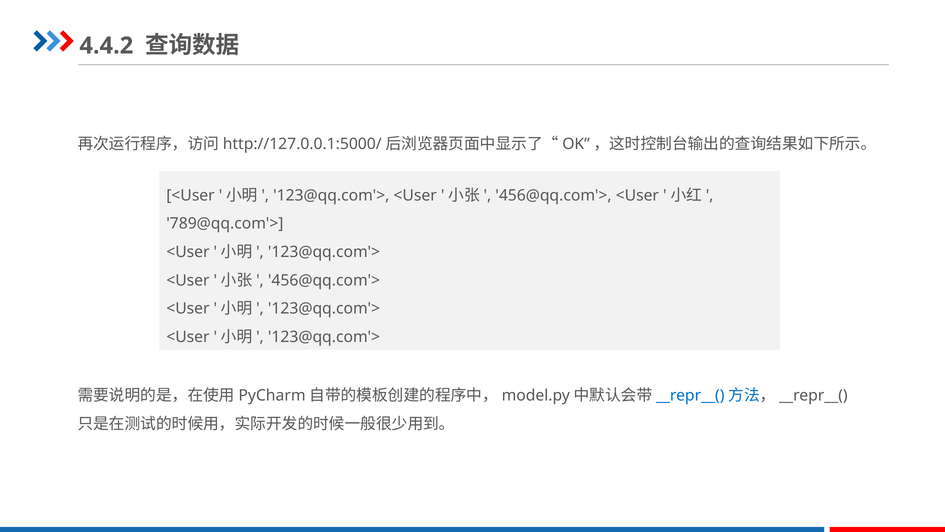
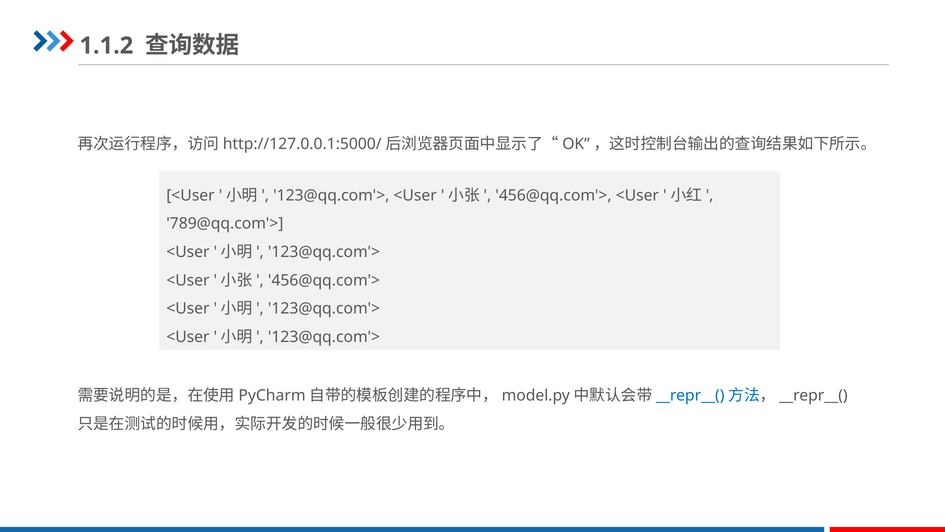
4.4.2: 4.4.2 -> 1.1.2
